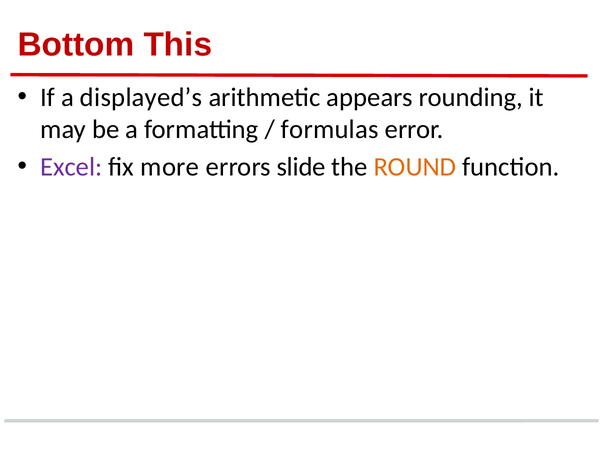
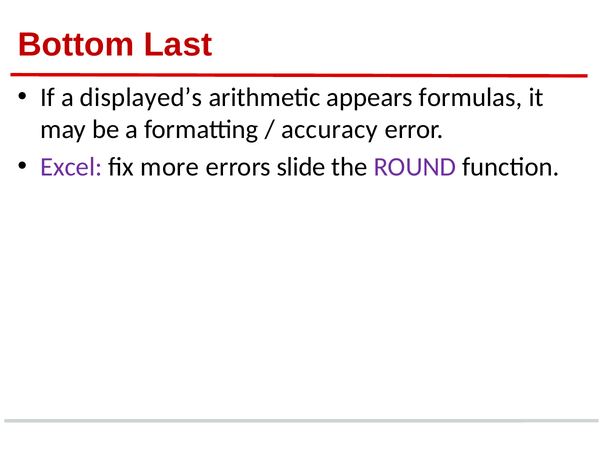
This: This -> Last
rounding: rounding -> formulas
formulas: formulas -> accuracy
ROUND colour: orange -> purple
